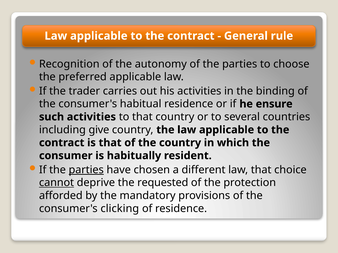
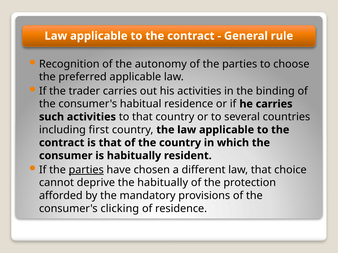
he ensure: ensure -> carries
give: give -> first
cannot underline: present -> none
the requested: requested -> habitually
